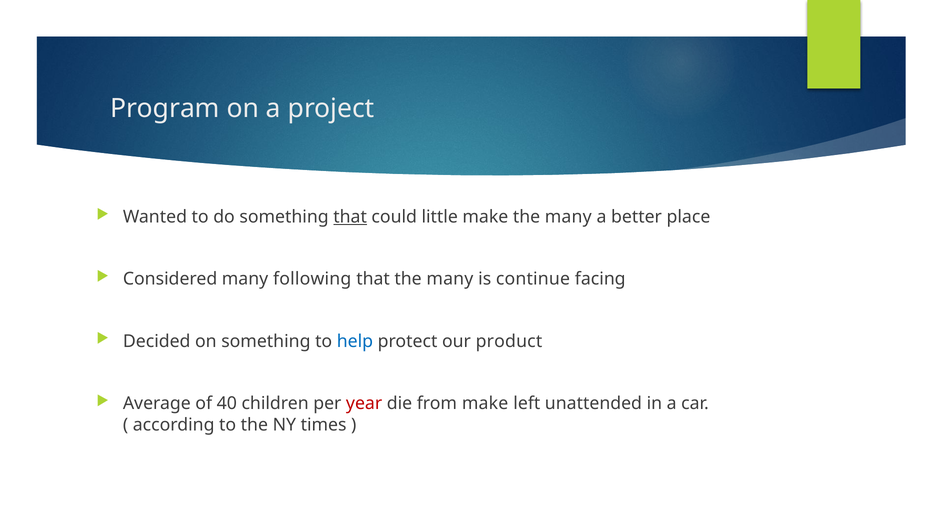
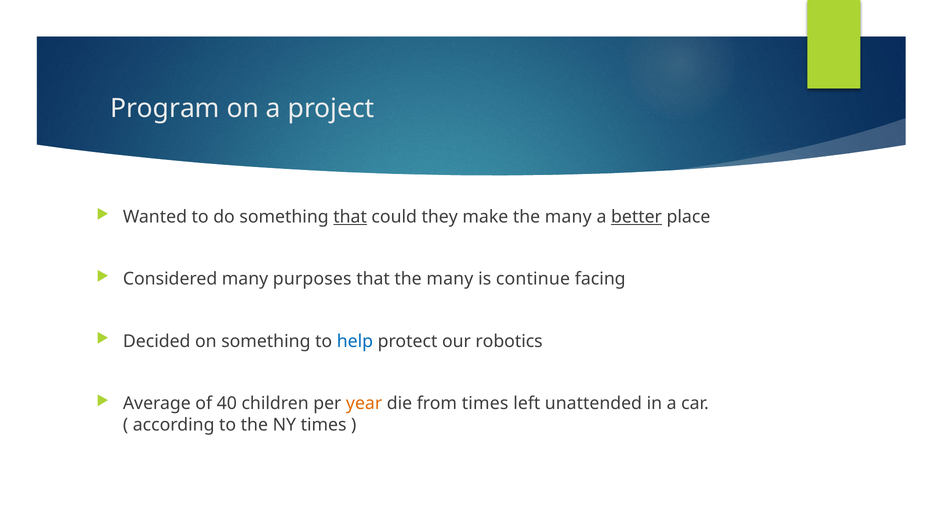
little: little -> they
better underline: none -> present
following: following -> purposes
product: product -> robotics
year colour: red -> orange
from make: make -> times
